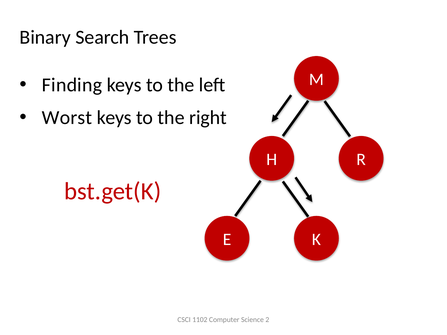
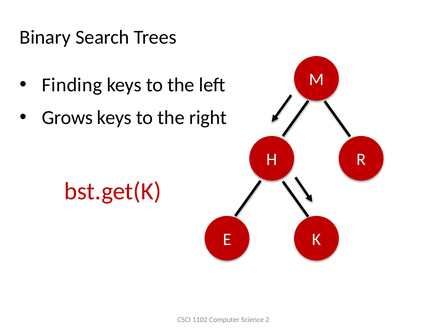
Worst: Worst -> Grows
